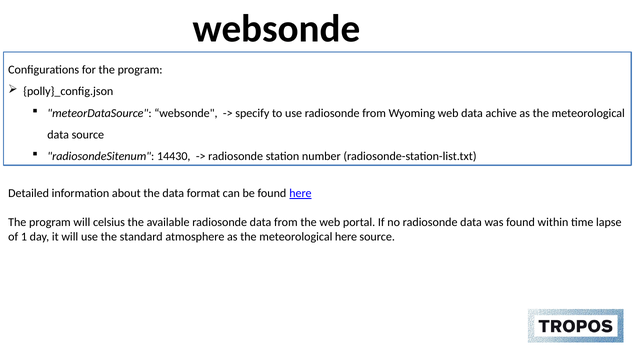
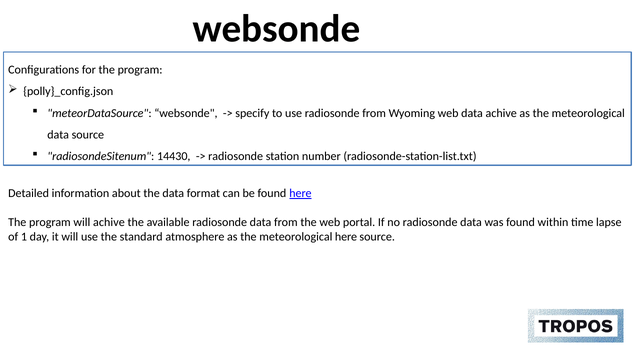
will celsius: celsius -> achive
